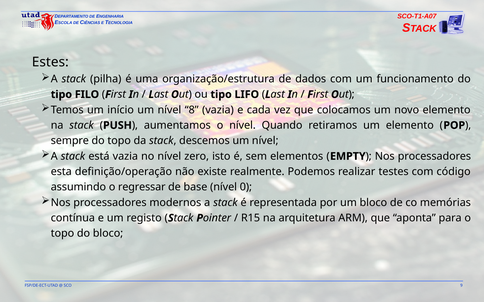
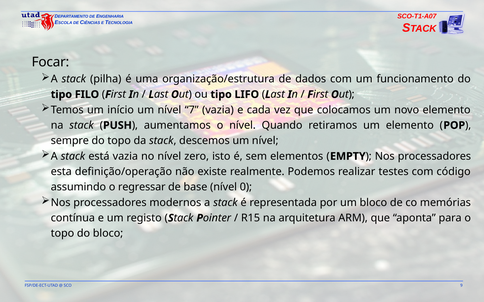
Estes: Estes -> Focar
8: 8 -> 7
